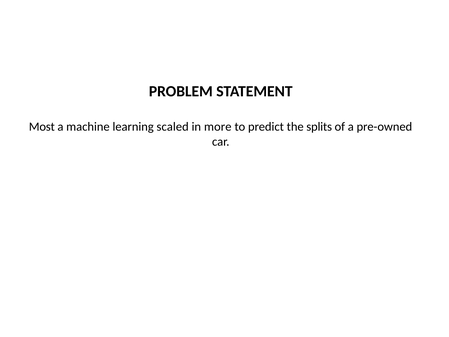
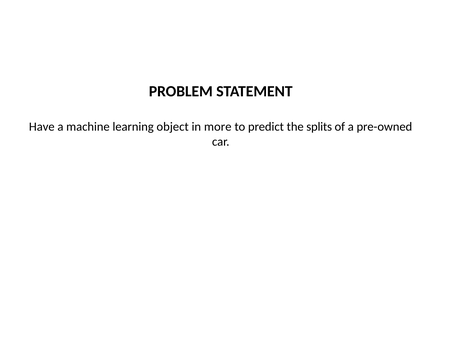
Most: Most -> Have
scaled: scaled -> object
